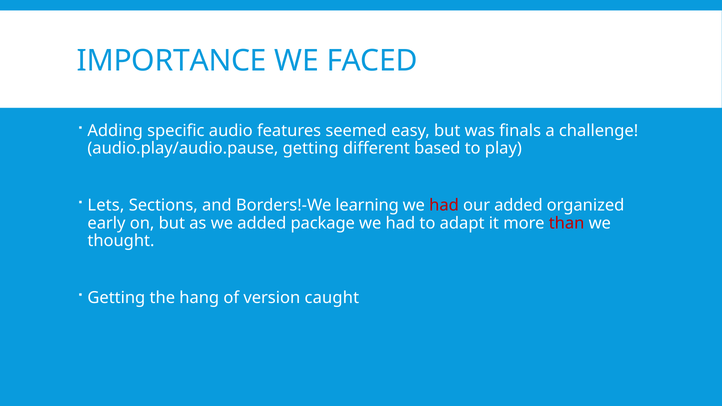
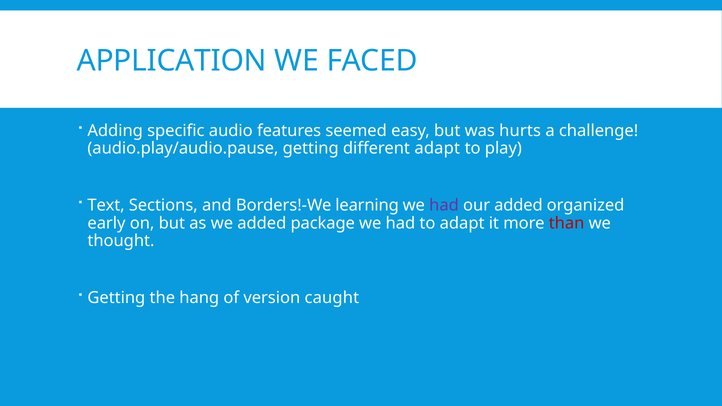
IMPORTANCE: IMPORTANCE -> APPLICATION
finals: finals -> hurts
different based: based -> adapt
Lets: Lets -> Text
had at (444, 205) colour: red -> purple
